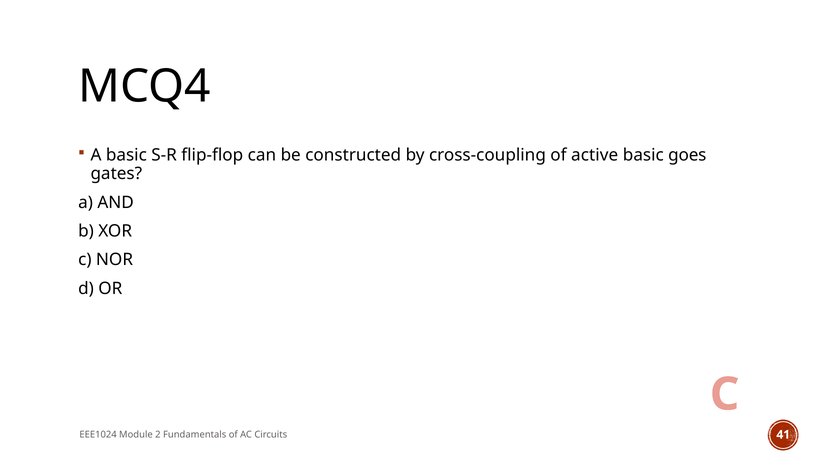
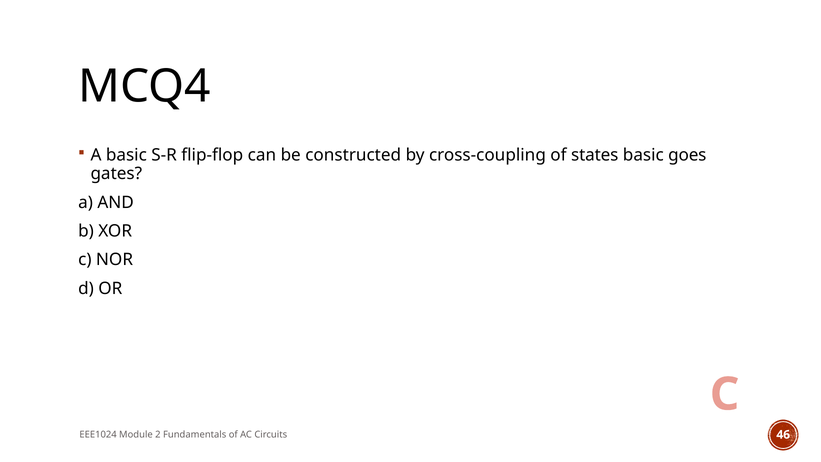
active: active -> states
41: 41 -> 46
